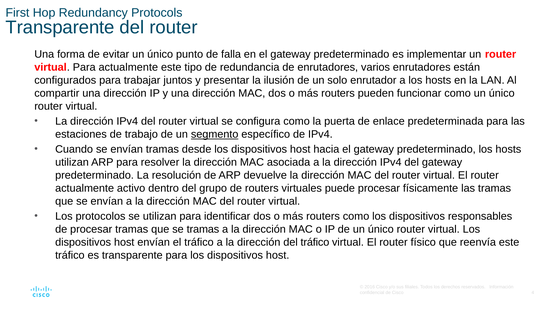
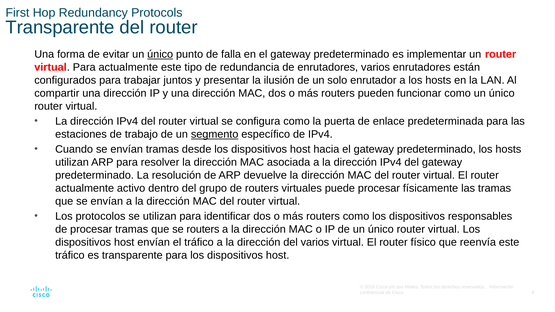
único at (160, 54) underline: none -> present
se tramas: tramas -> routers
del tráfico: tráfico -> varios
